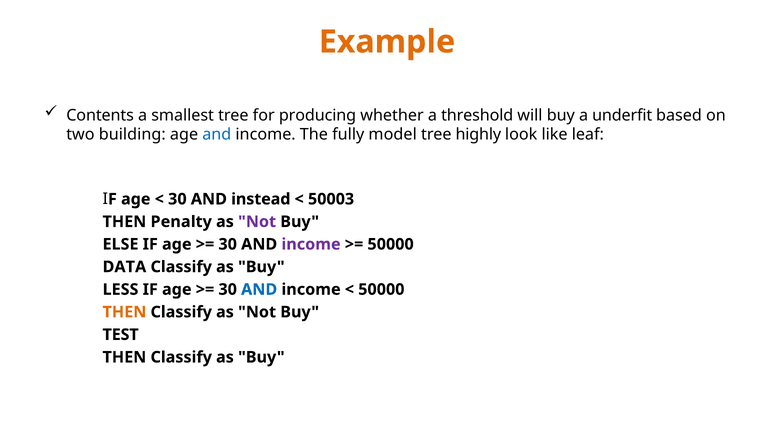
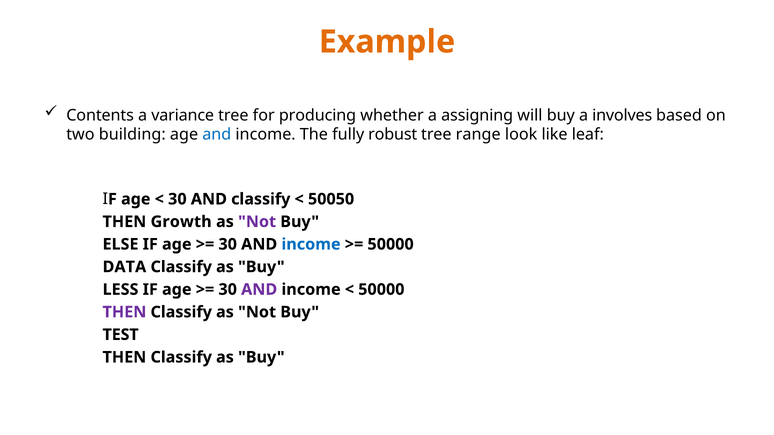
smallest: smallest -> variance
threshold: threshold -> assigning
underfit: underfit -> involves
model: model -> robust
highly: highly -> range
AND instead: instead -> classify
50003: 50003 -> 50050
Penalty: Penalty -> Growth
income at (311, 244) colour: purple -> blue
AND at (259, 290) colour: blue -> purple
THEN at (124, 312) colour: orange -> purple
